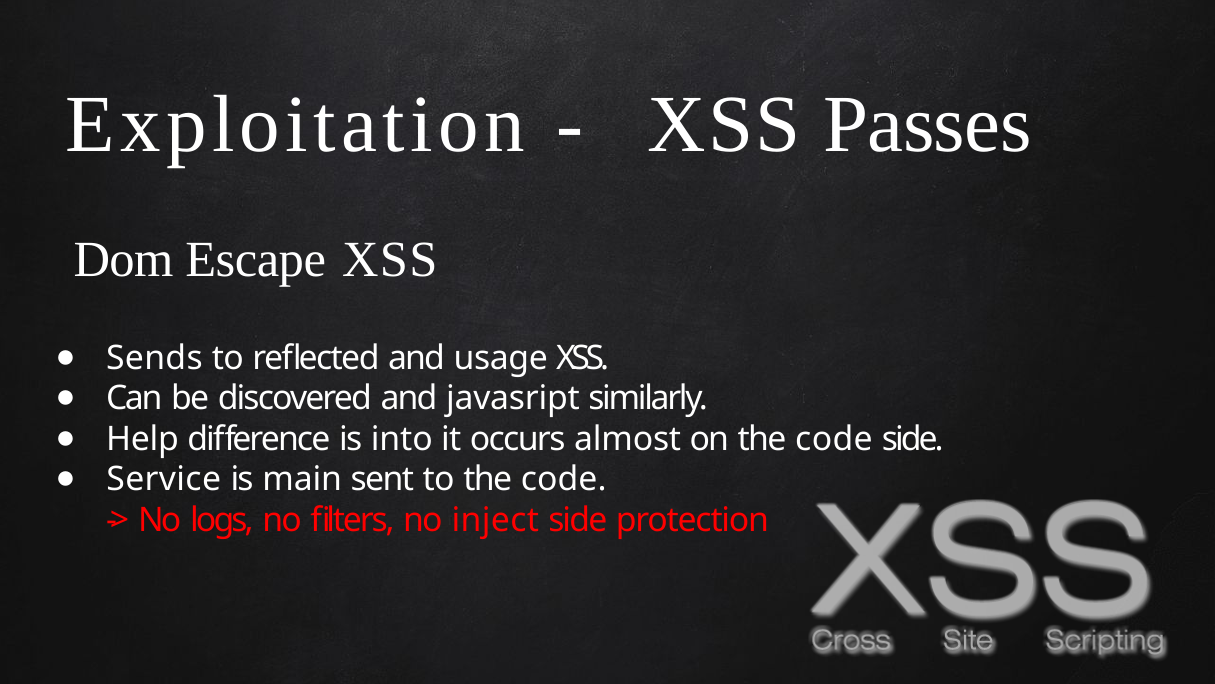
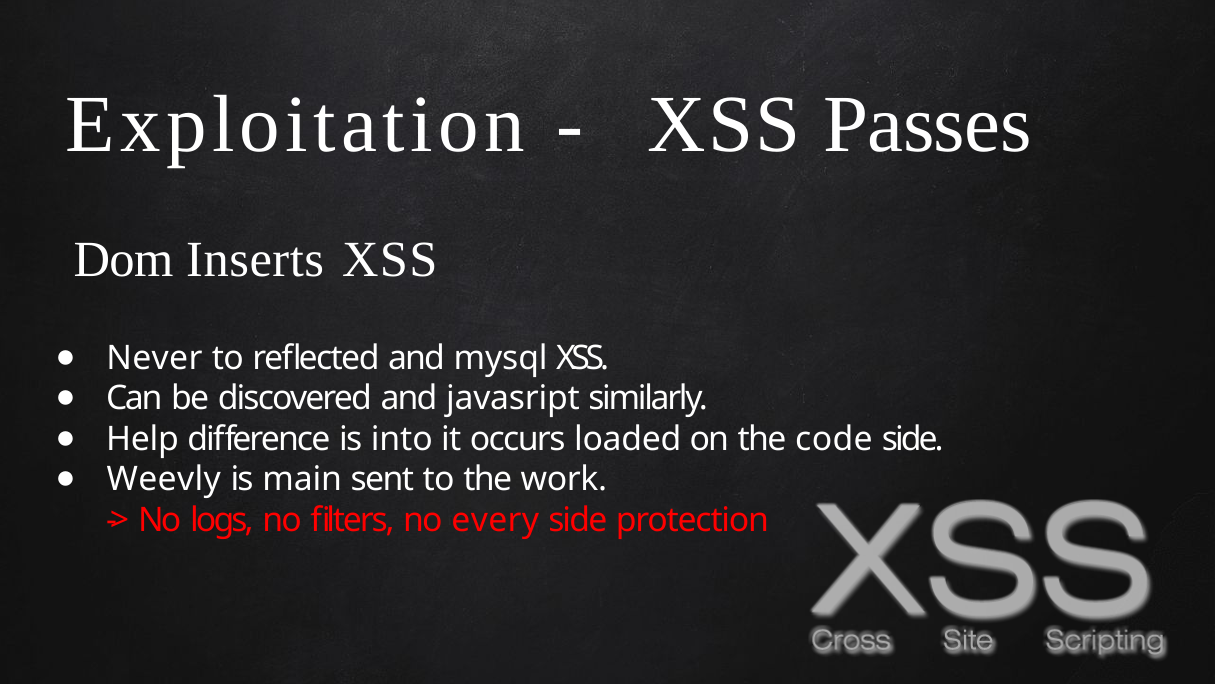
Escape: Escape -> Inserts
Sends: Sends -> Never
usage: usage -> mysql
almost: almost -> loaded
Service: Service -> Weevly
to the code: code -> work
inject: inject -> every
